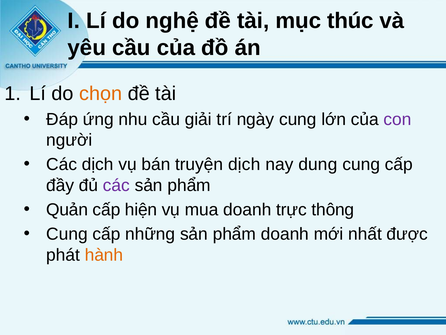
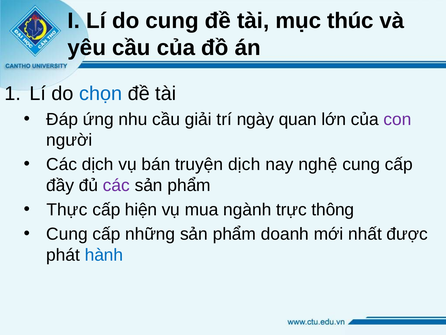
do nghệ: nghệ -> cung
chọn colour: orange -> blue
ngày cung: cung -> quan
dung: dung -> nghệ
Quản: Quản -> Thực
mua doanh: doanh -> ngành
hành colour: orange -> blue
